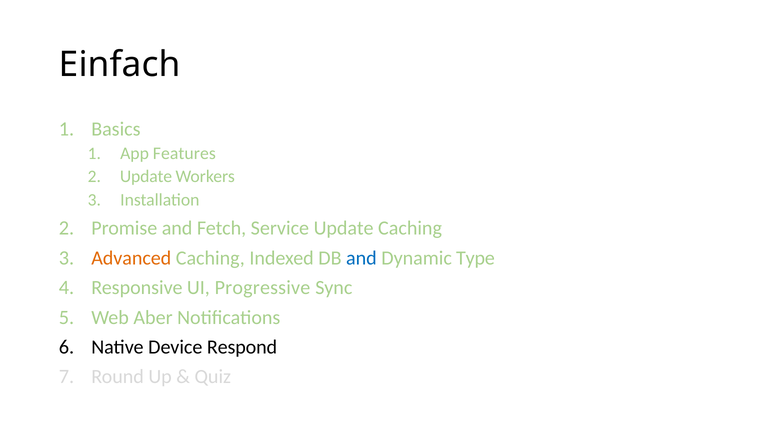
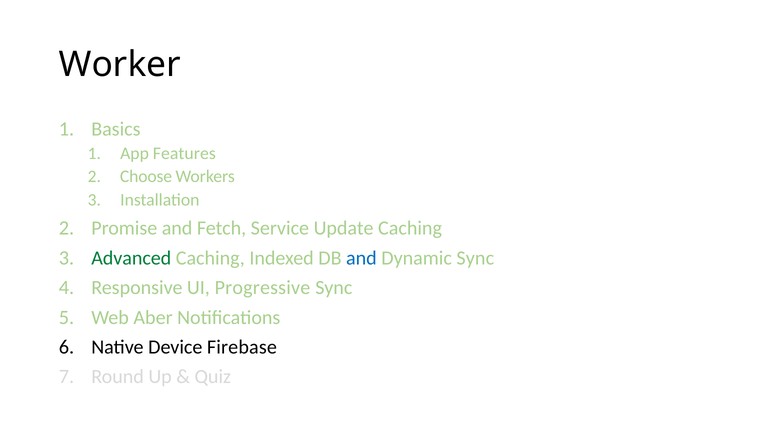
Einfach: Einfach -> Worker
Update at (146, 177): Update -> Choose
Advanced colour: orange -> green
Dynamic Type: Type -> Sync
Respond: Respond -> Firebase
